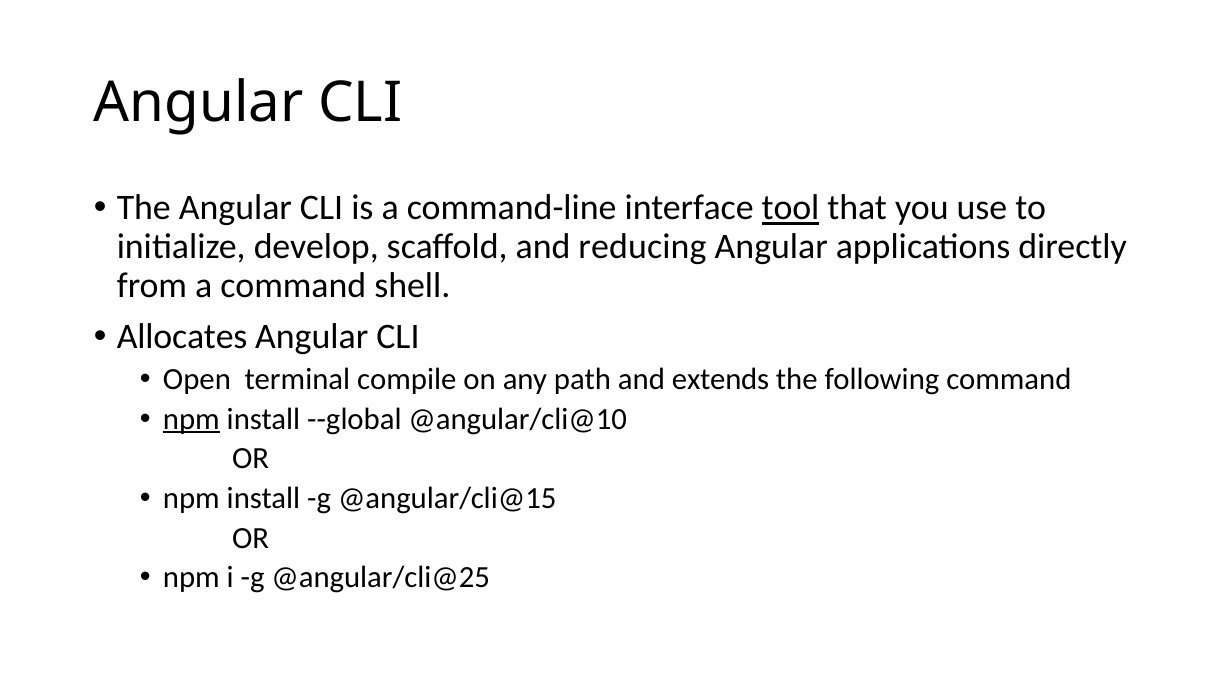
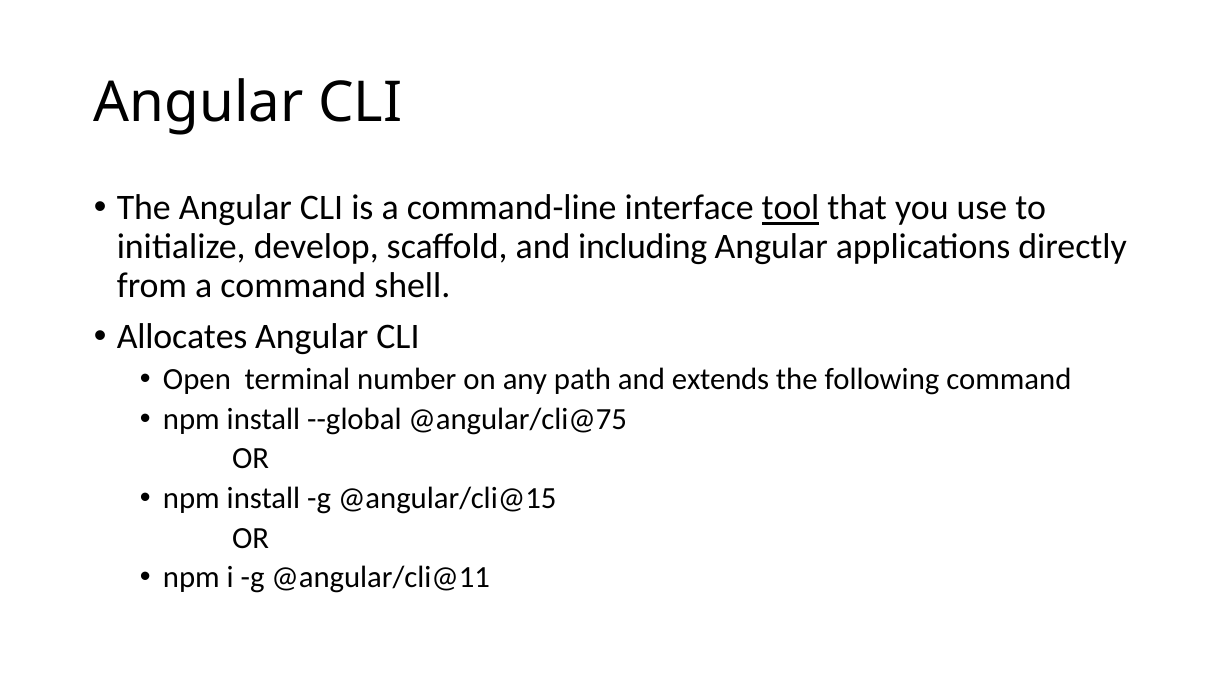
reducing: reducing -> including
compile: compile -> number
npm at (191, 419) underline: present -> none
@angular/cli@10: @angular/cli@10 -> @angular/cli@75
@angular/cli@25: @angular/cli@25 -> @angular/cli@11
